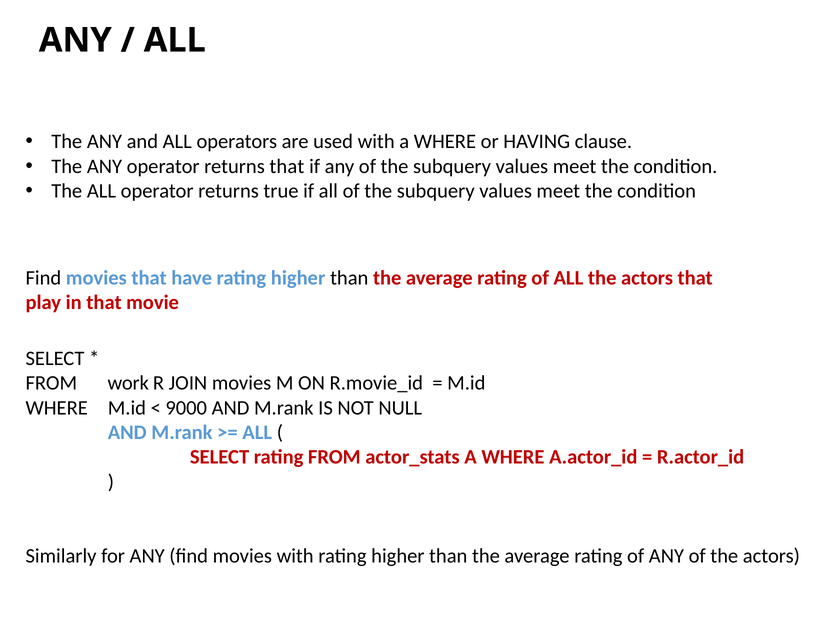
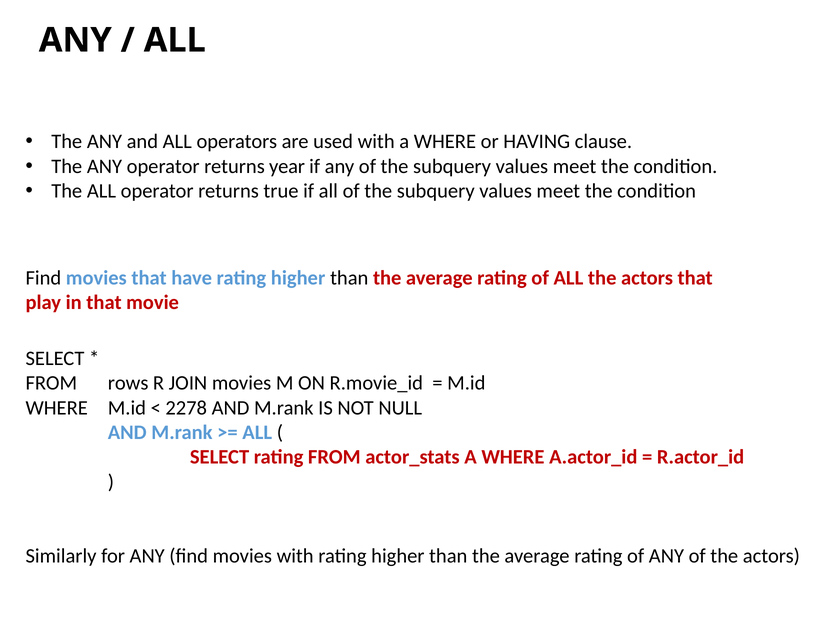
returns that: that -> year
work: work -> rows
9000: 9000 -> 2278
